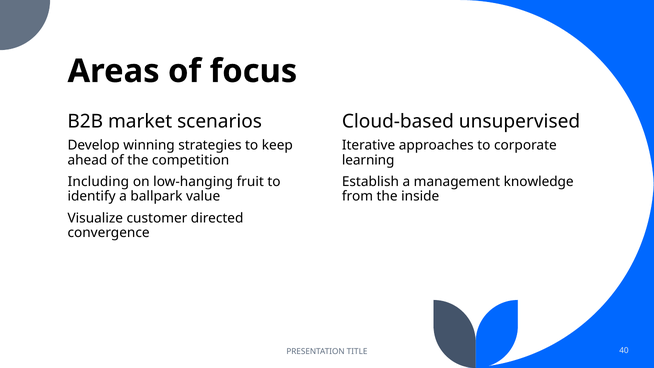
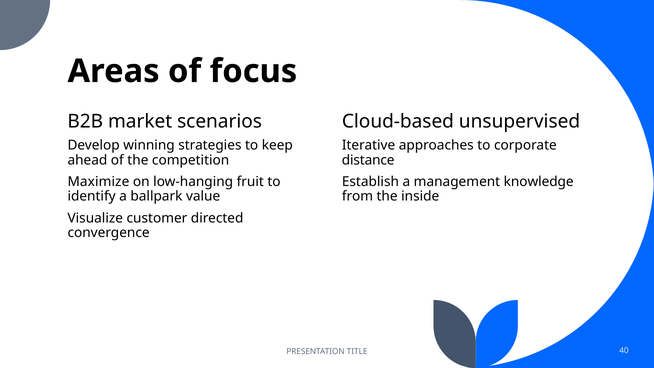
learning: learning -> distance
Including: Including -> Maximize
